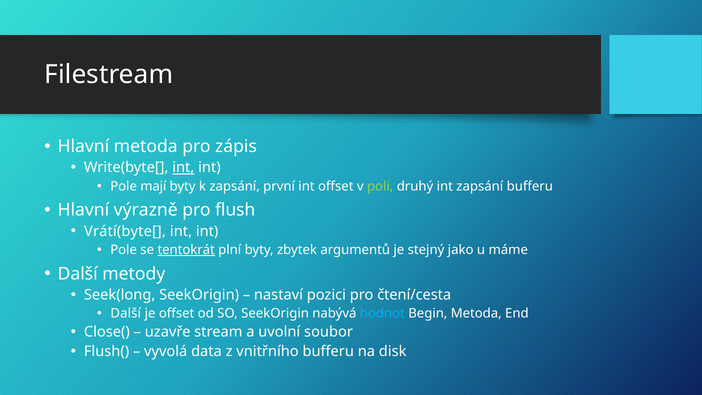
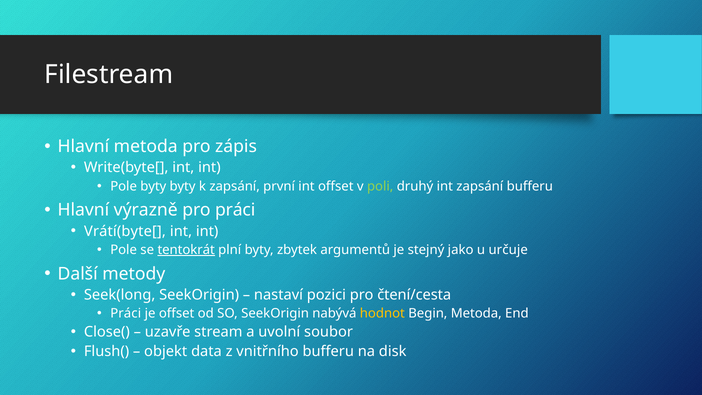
int at (183, 168) underline: present -> none
Pole mají: mají -> byty
pro flush: flush -> práci
máme: máme -> určuje
Další at (126, 313): Další -> Práci
hodnot colour: light blue -> yellow
vyvolá: vyvolá -> objekt
